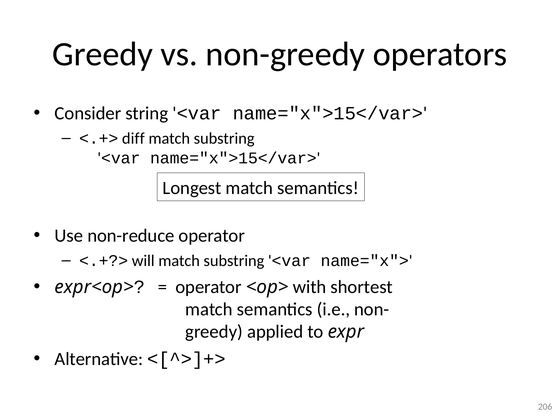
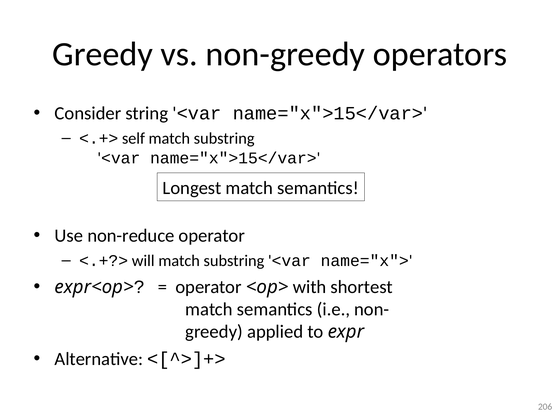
diff: diff -> self
